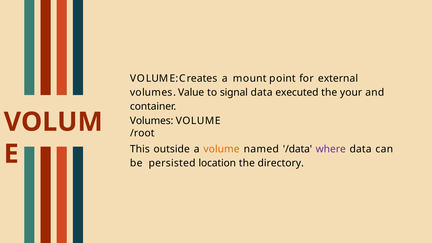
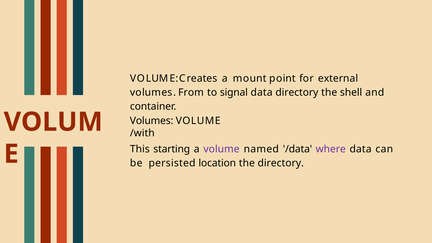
Value: Value -> From
data executed: executed -> directory
your: your -> shell
/root: /root -> /with
outside: outside -> starting
volume at (221, 149) colour: orange -> purple
